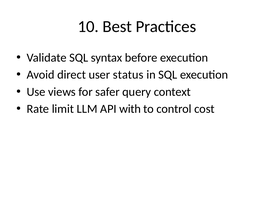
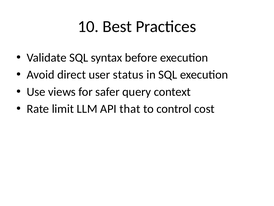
with: with -> that
